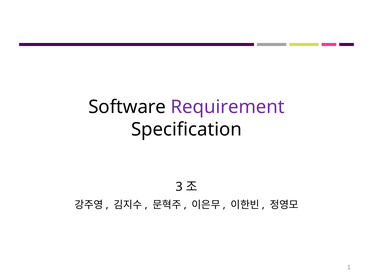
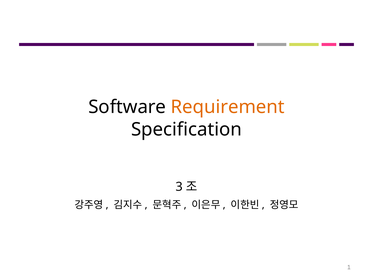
Requirement colour: purple -> orange
